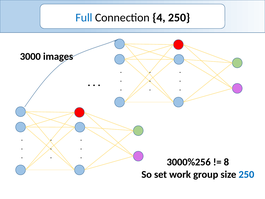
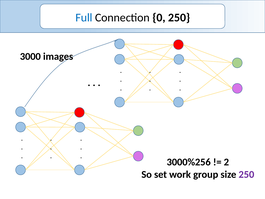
4: 4 -> 0
8: 8 -> 2
250 at (246, 174) colour: blue -> purple
